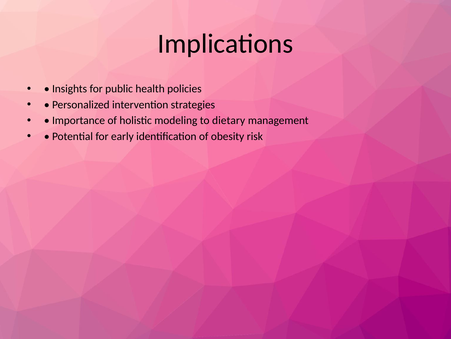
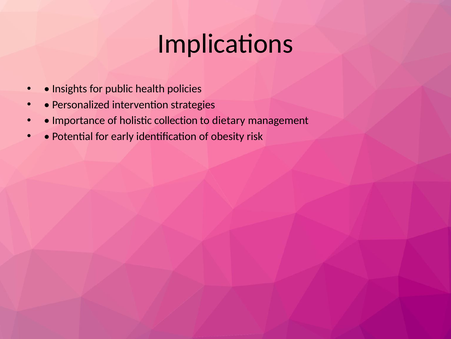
modeling: modeling -> collection
